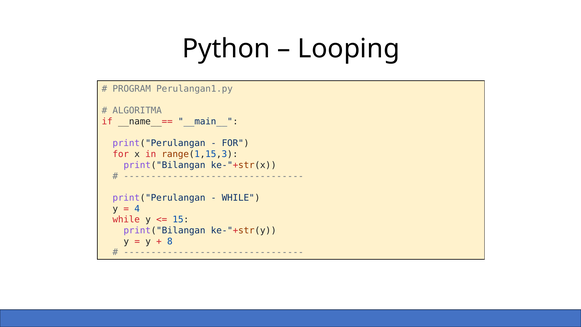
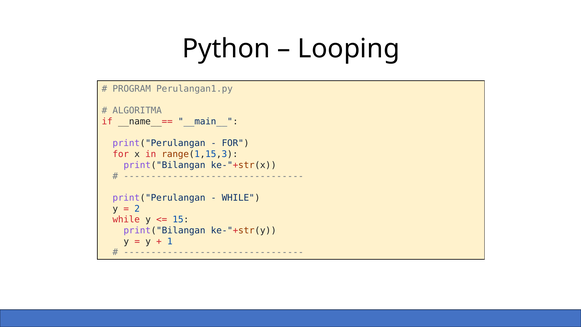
4: 4 -> 2
8: 8 -> 1
